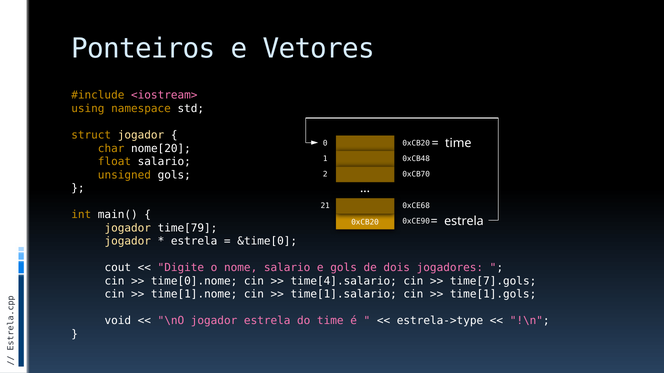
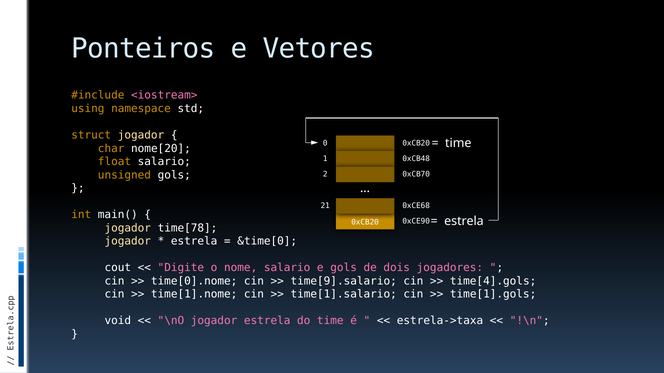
time[79: time[79 -> time[78
time[4].salario: time[4].salario -> time[9].salario
time[7].gols: time[7].gols -> time[4].gols
estrela->type: estrela->type -> estrela->taxa
